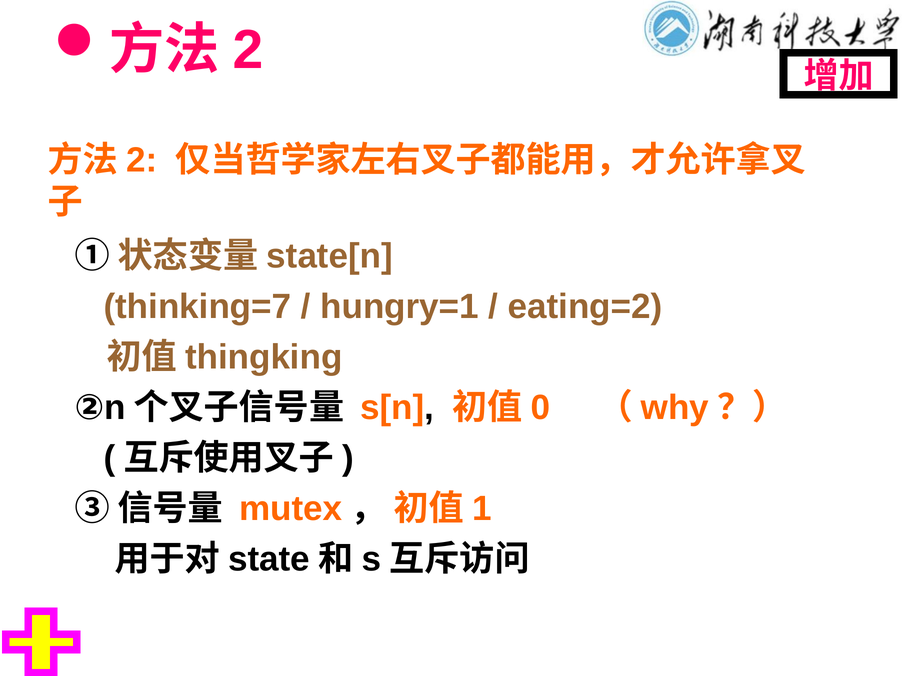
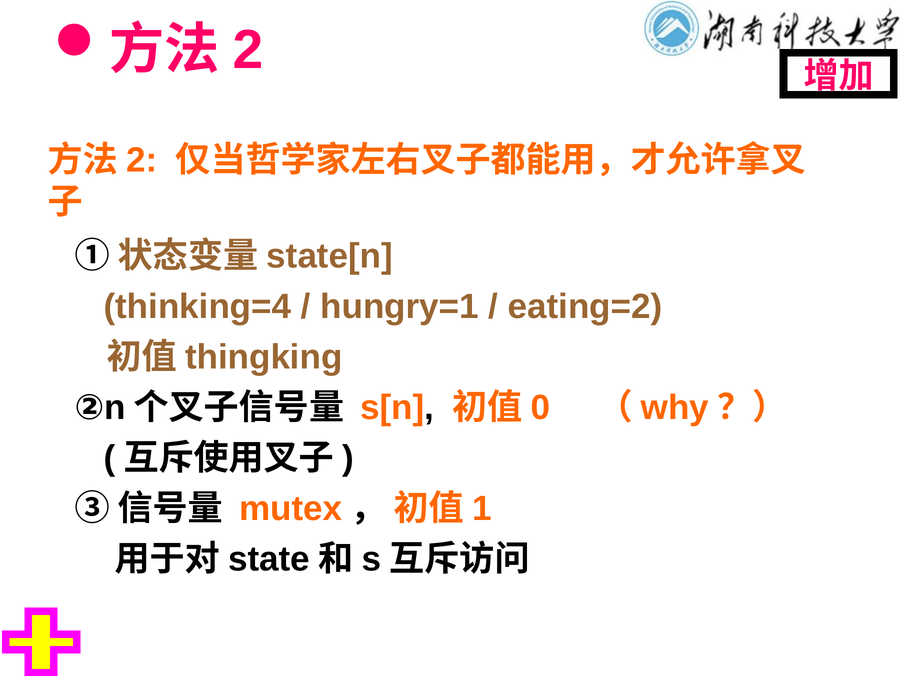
thinking=7: thinking=7 -> thinking=4
